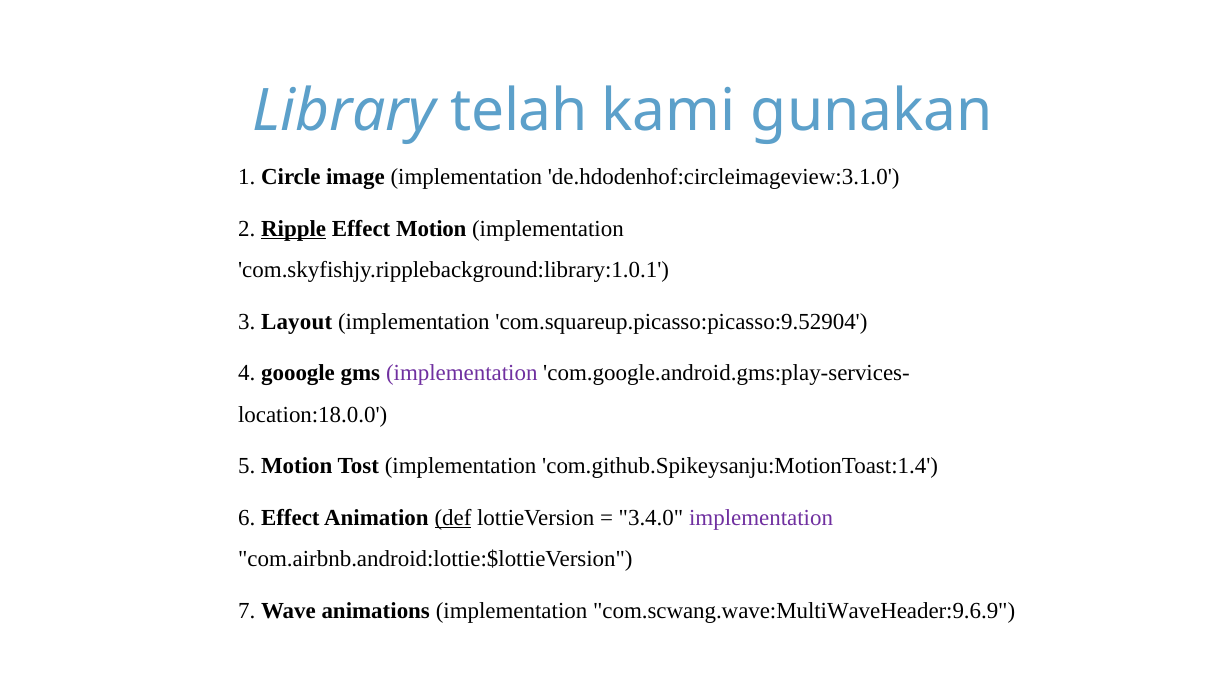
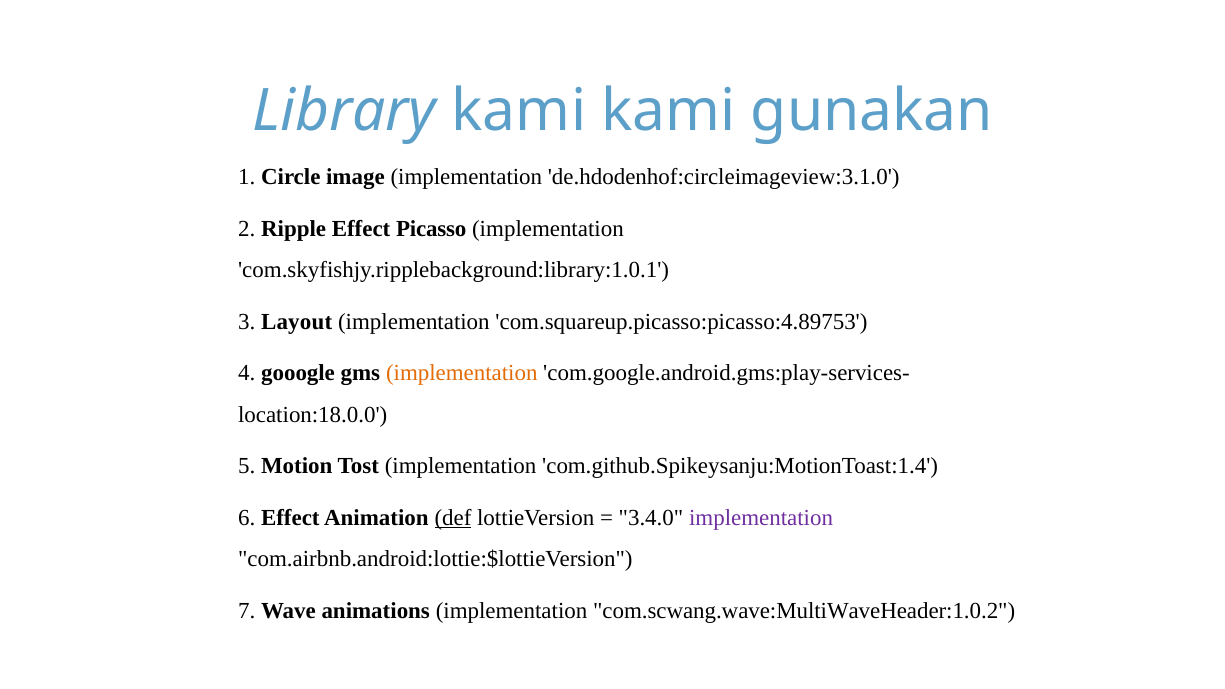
Library telah: telah -> kami
Ripple underline: present -> none
Effect Motion: Motion -> Picasso
com.squareup.picasso:picasso:9.52904: com.squareup.picasso:picasso:9.52904 -> com.squareup.picasso:picasso:4.89753
implementation at (462, 373) colour: purple -> orange
com.scwang.wave:MultiWaveHeader:9.6.9: com.scwang.wave:MultiWaveHeader:9.6.9 -> com.scwang.wave:MultiWaveHeader:1.0.2
